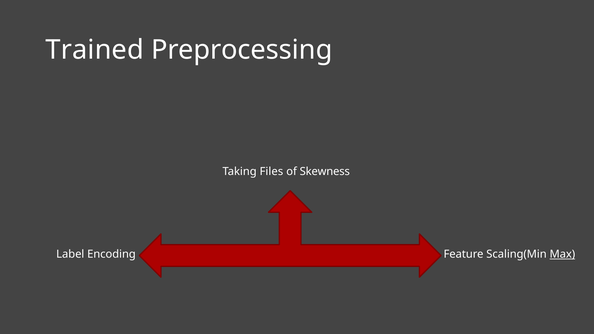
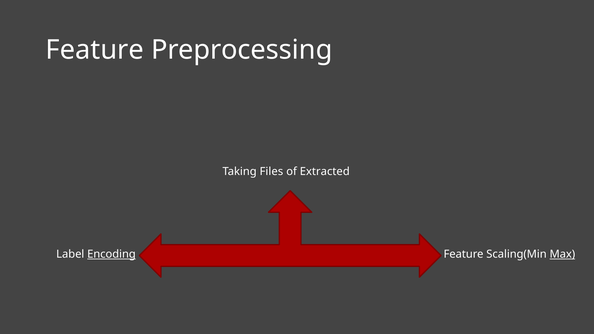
Trained at (95, 50): Trained -> Feature
Skewness: Skewness -> Extracted
Encoding underline: none -> present
